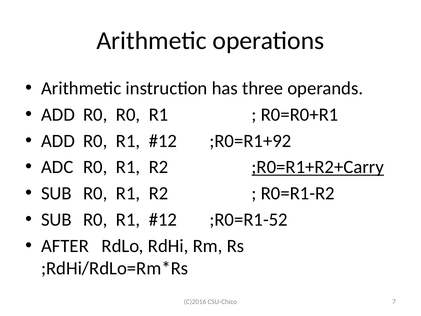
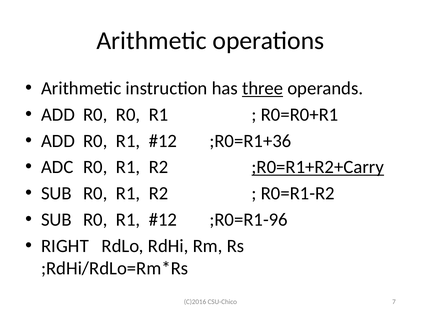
three underline: none -> present
;R0=R1+92: ;R0=R1+92 -> ;R0=R1+36
;R0=R1-52: ;R0=R1-52 -> ;R0=R1-96
AFTER: AFTER -> RIGHT
